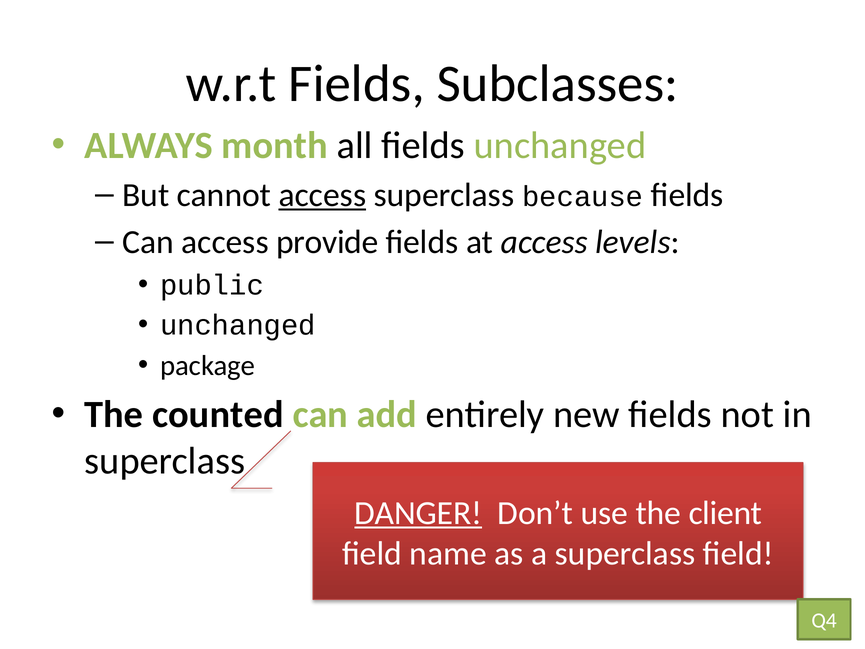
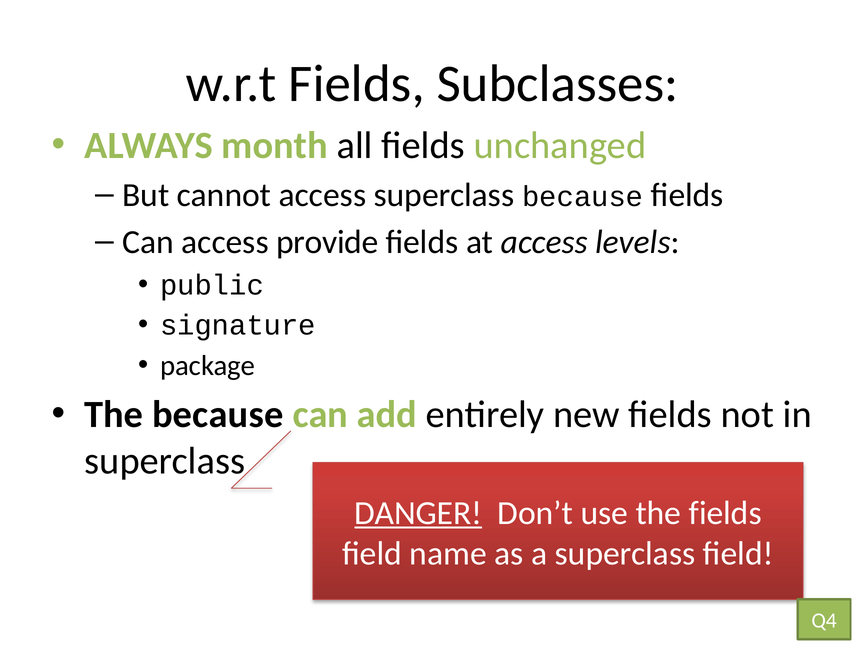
access at (322, 195) underline: present -> none
unchanged at (238, 325): unchanged -> signature
The counted: counted -> because
the client: client -> fields
